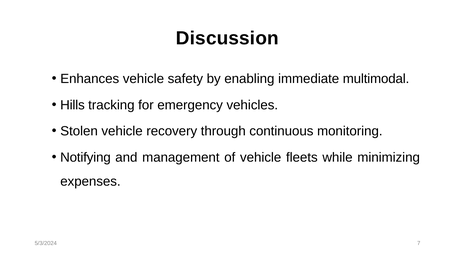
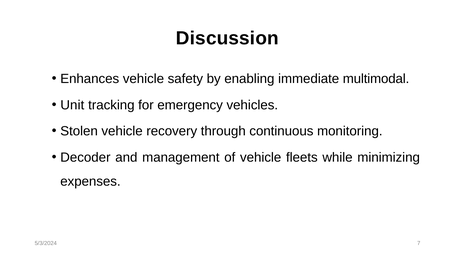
Hills: Hills -> Unit
Notifying: Notifying -> Decoder
